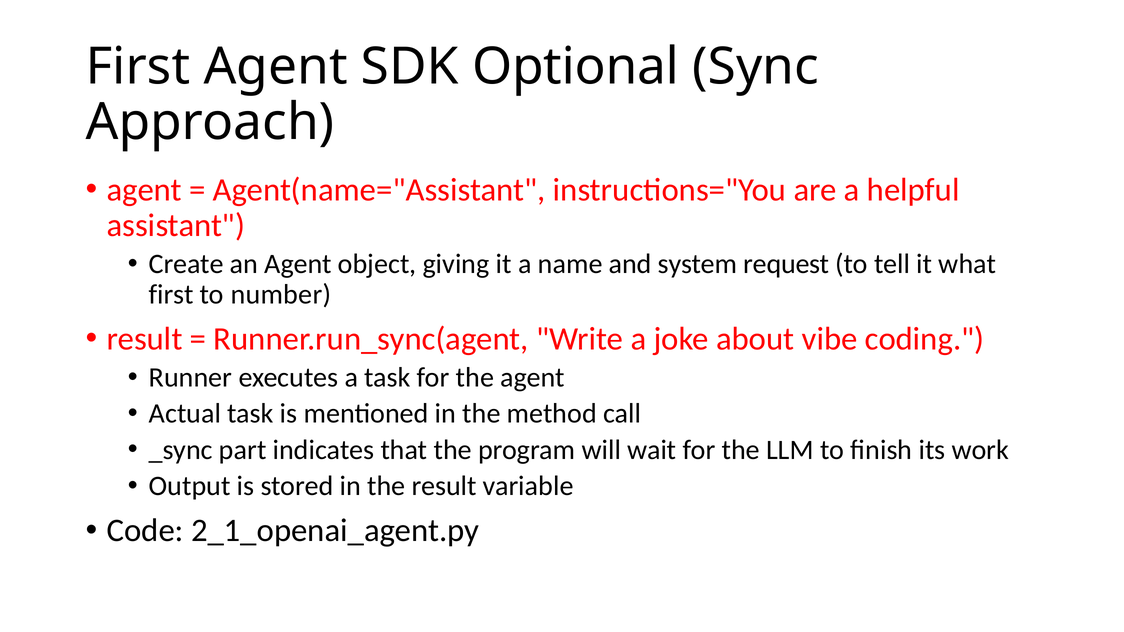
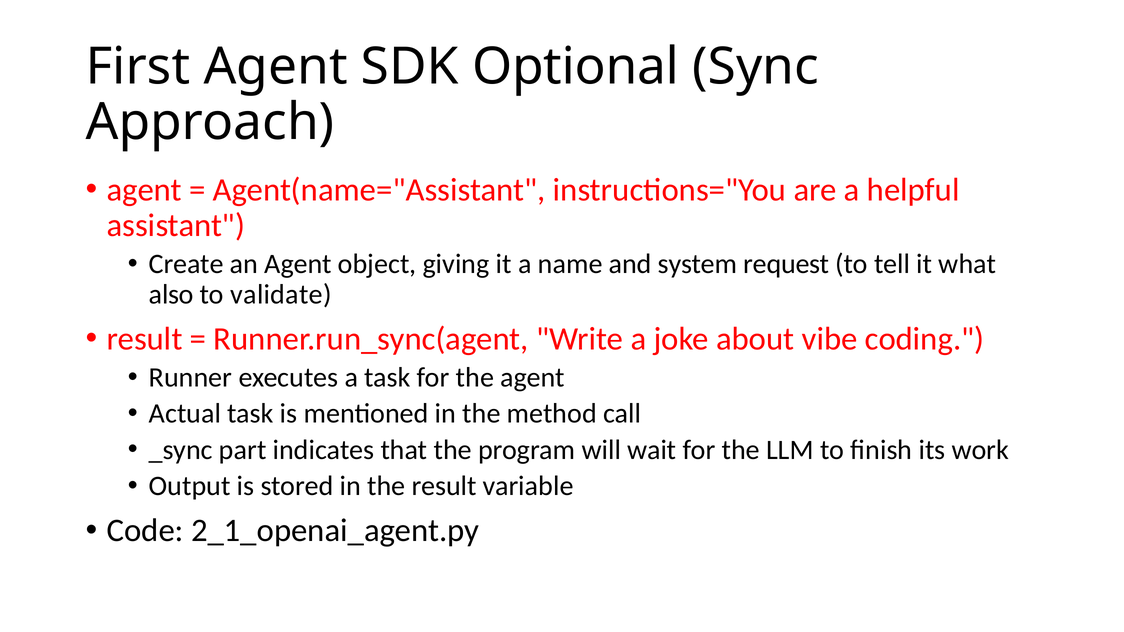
first at (171, 294): first -> also
number: number -> validate
